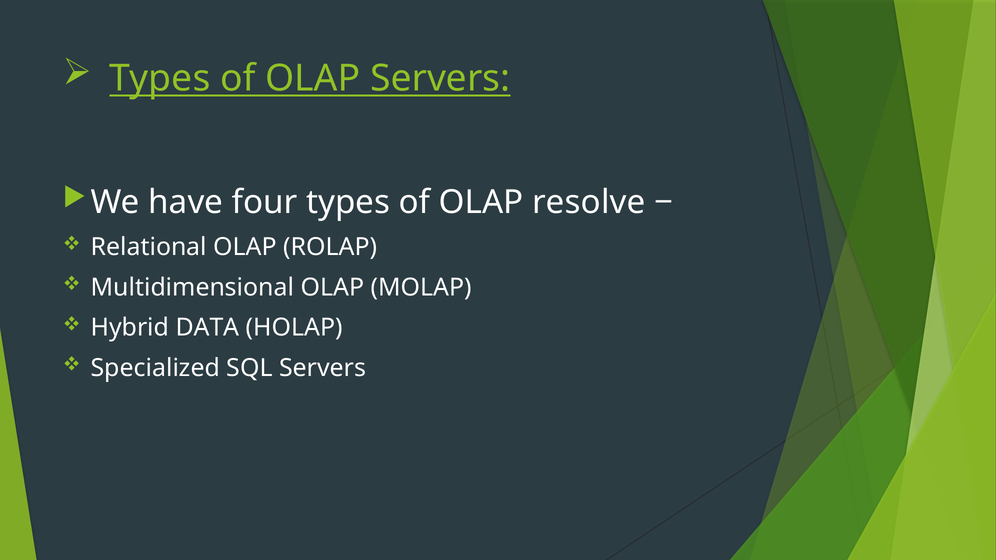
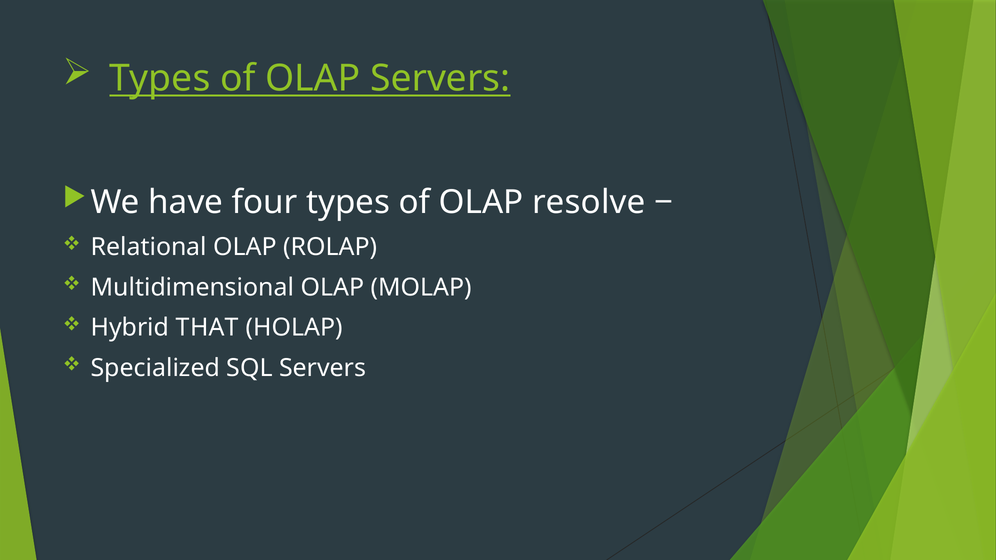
DATA: DATA -> THAT
